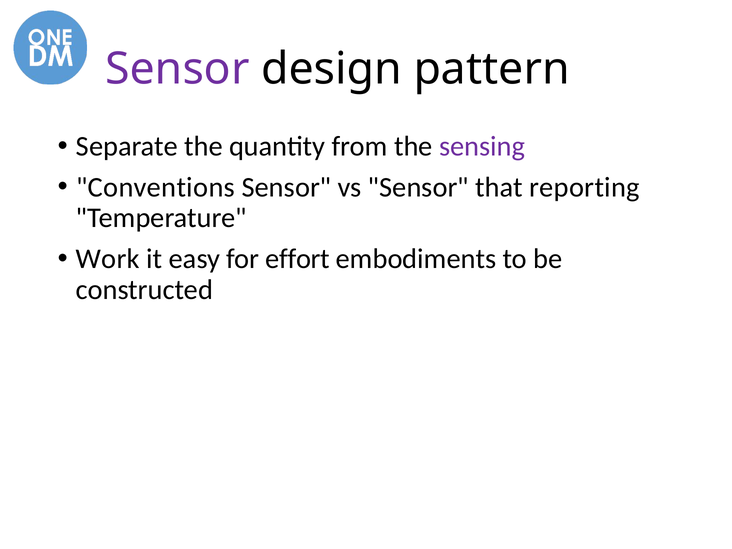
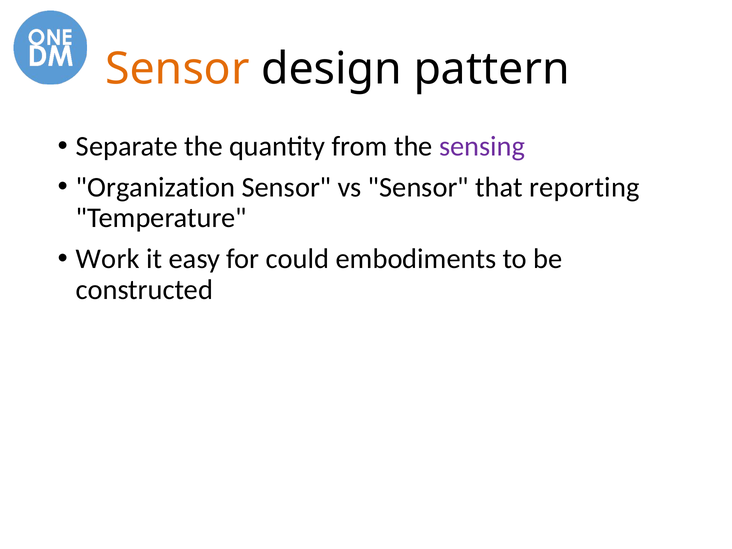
Sensor at (177, 69) colour: purple -> orange
Conventions: Conventions -> Organization
effort: effort -> could
